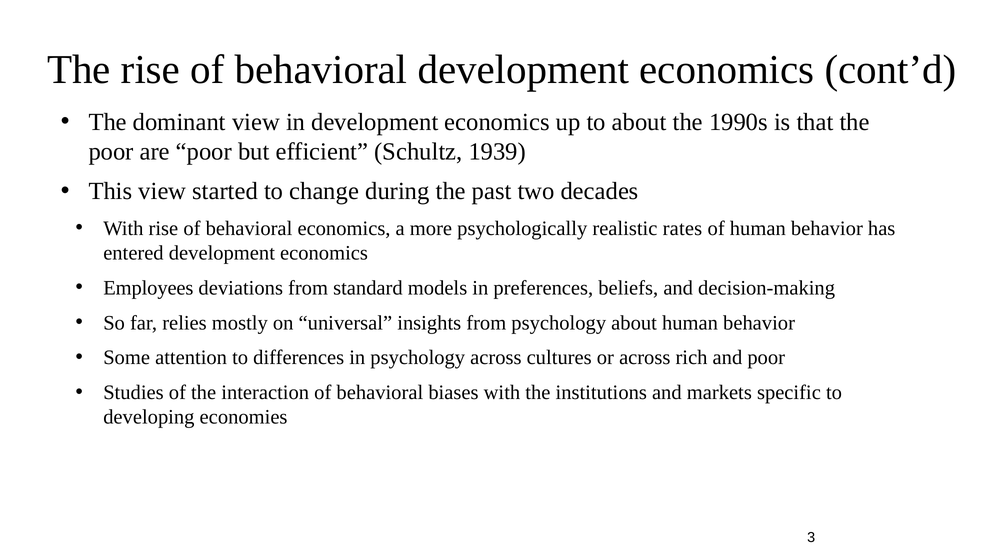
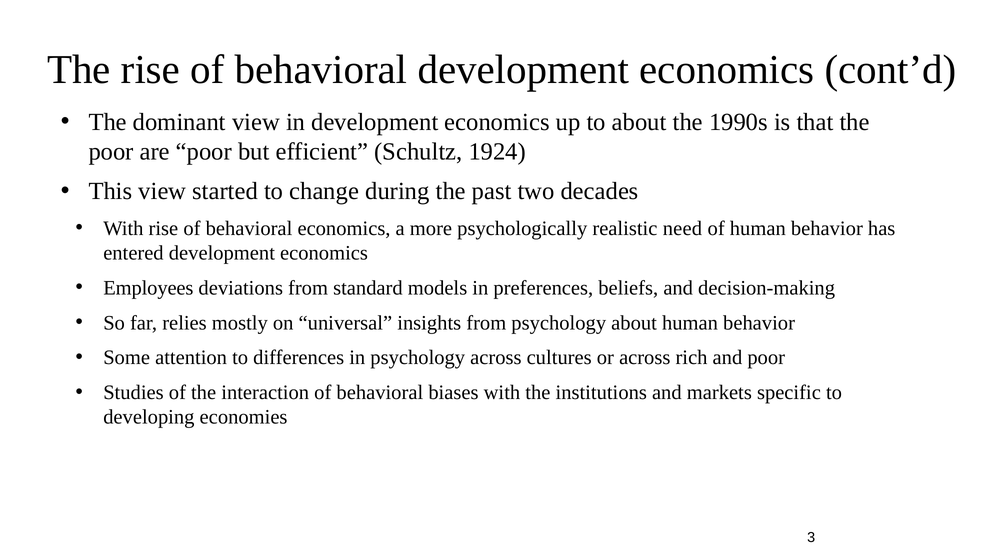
1939: 1939 -> 1924
rates: rates -> need
